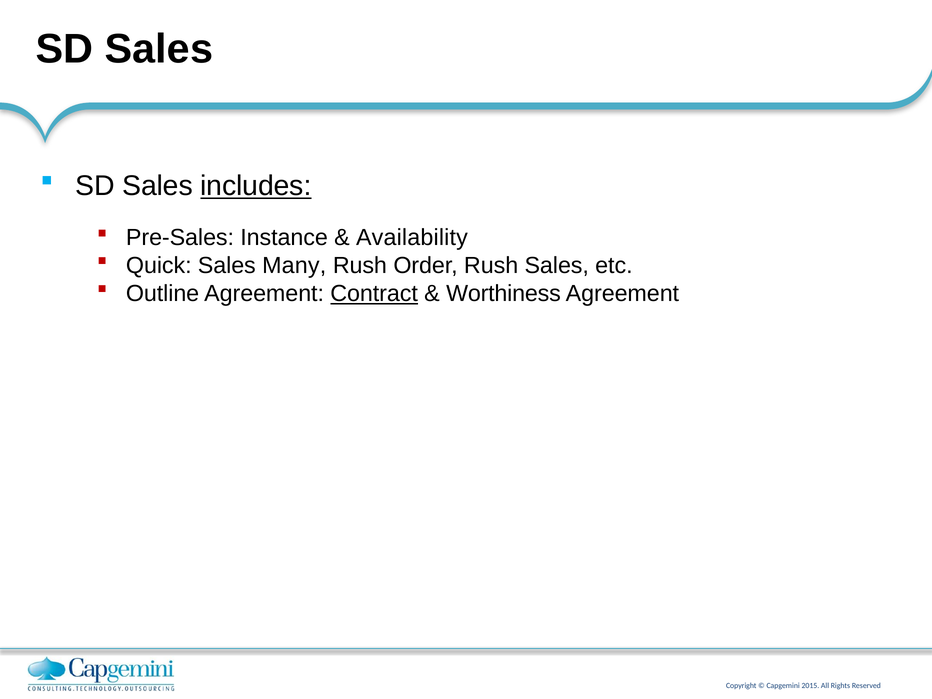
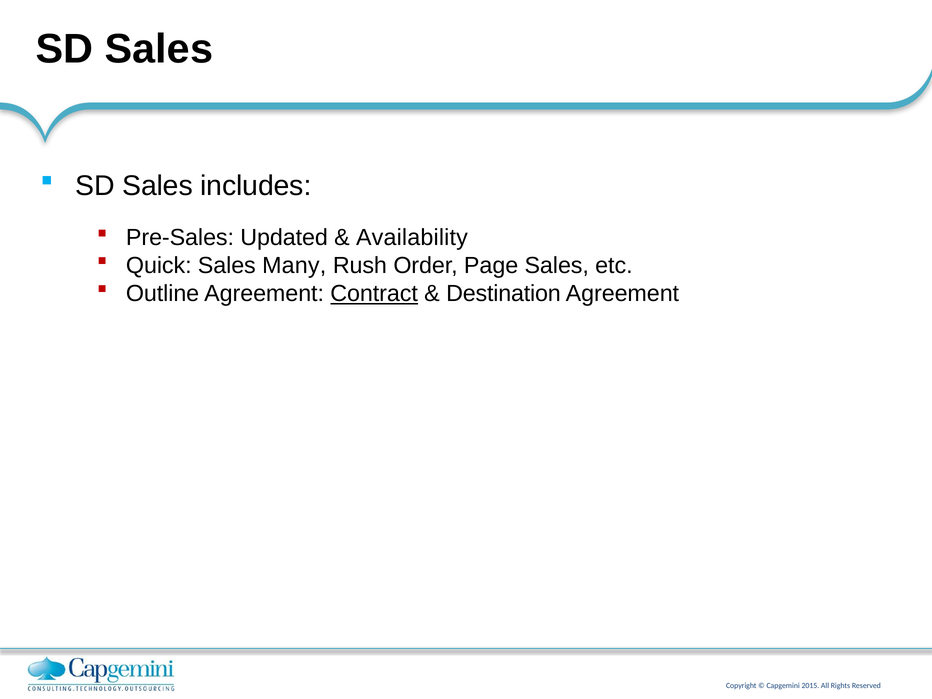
includes underline: present -> none
Instance: Instance -> Updated
Order Rush: Rush -> Page
Worthiness: Worthiness -> Destination
